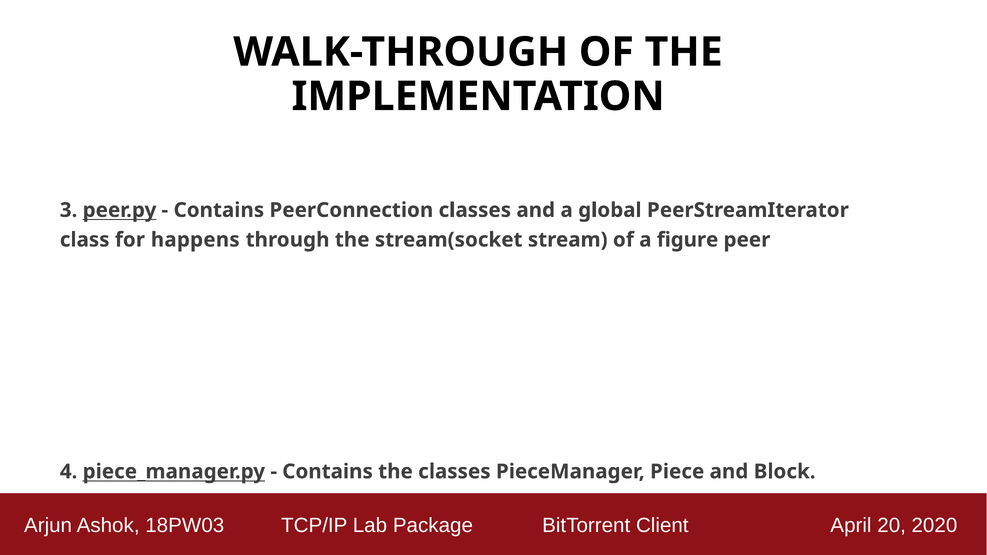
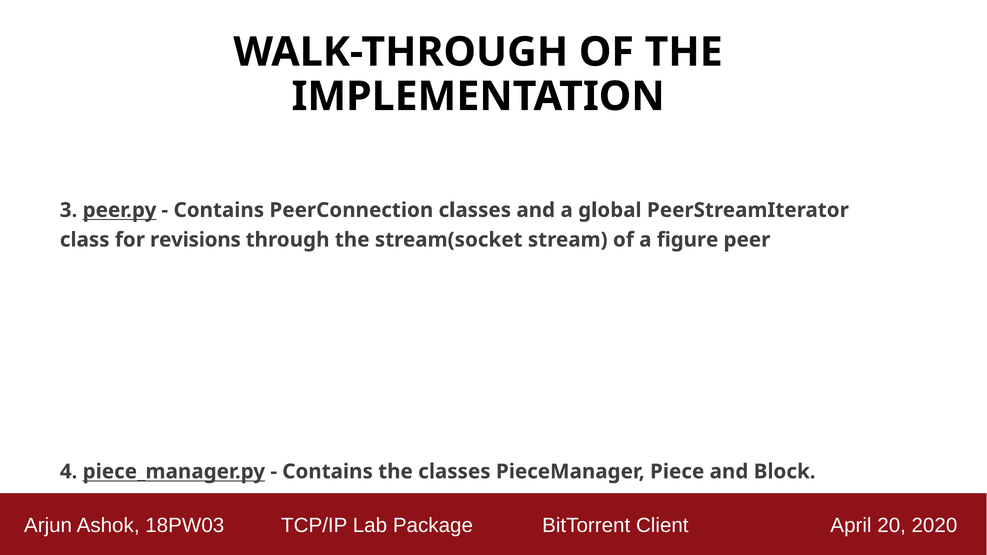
happens: happens -> revisions
